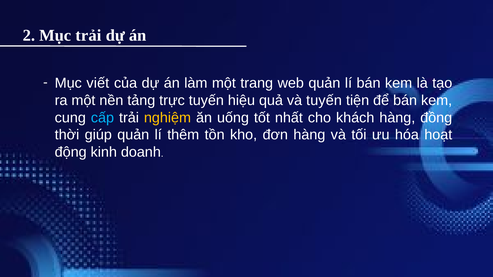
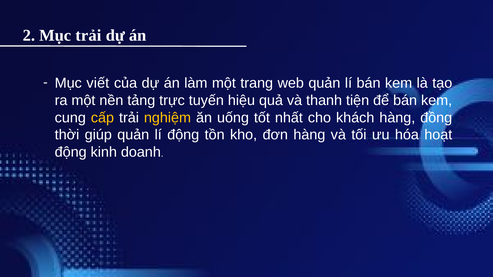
và tuyến: tuyến -> thanh
cấp colour: light blue -> yellow
lí thêm: thêm -> động
